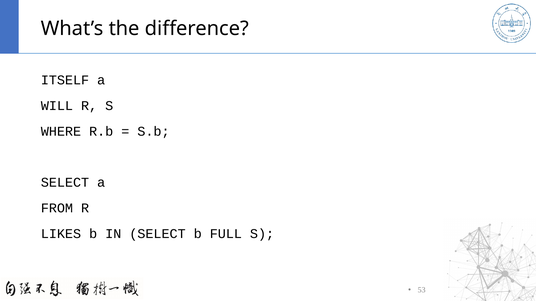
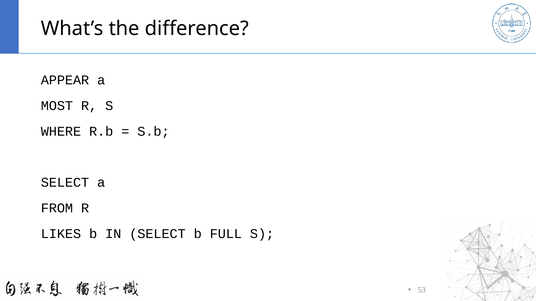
ITSELF: ITSELF -> APPEAR
WILL: WILL -> MOST
